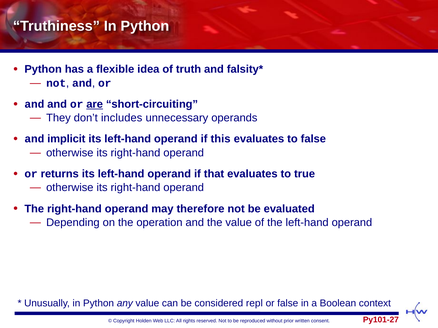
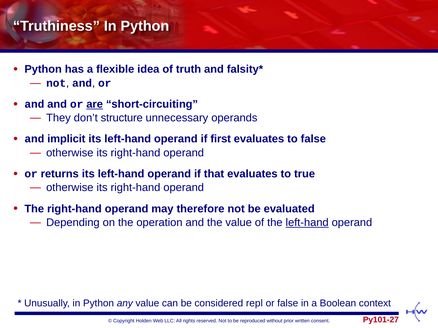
includes: includes -> structure
this: this -> first
left-hand at (307, 223) underline: none -> present
